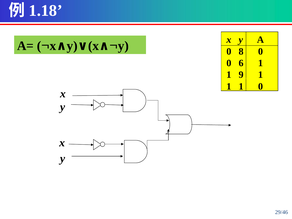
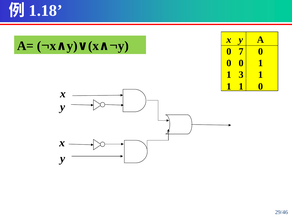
8: 8 -> 7
6 at (241, 63): 6 -> 0
9: 9 -> 3
